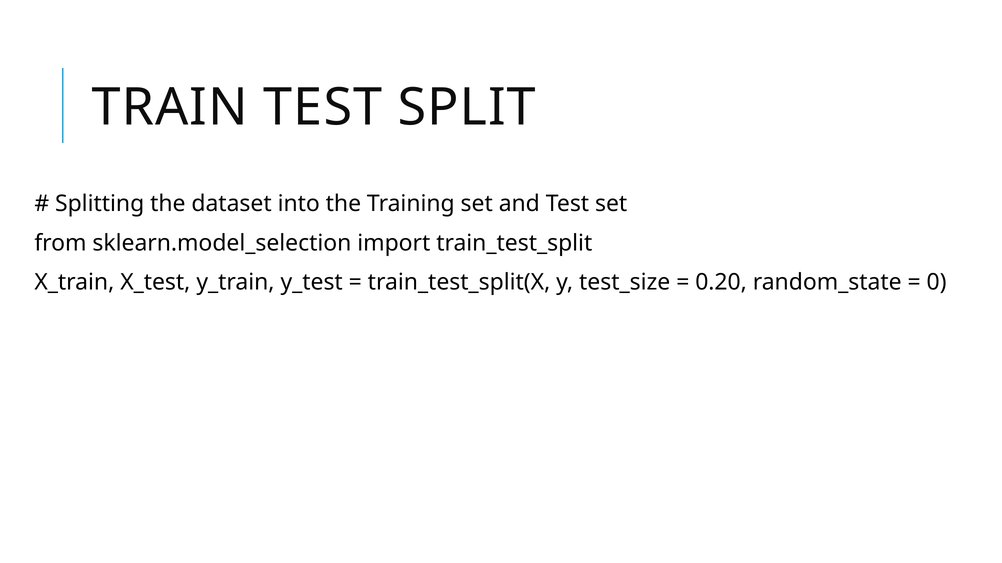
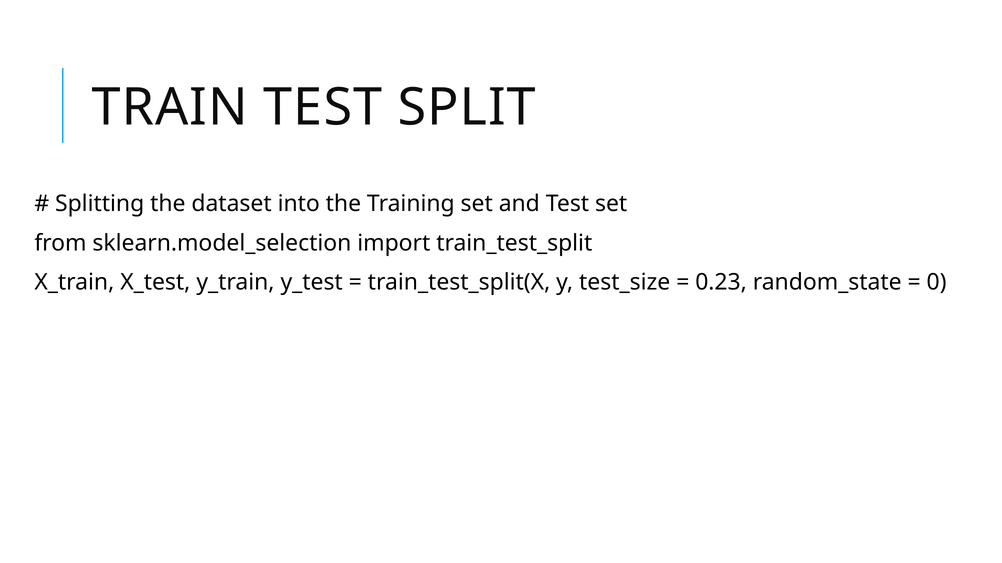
0.20: 0.20 -> 0.23
